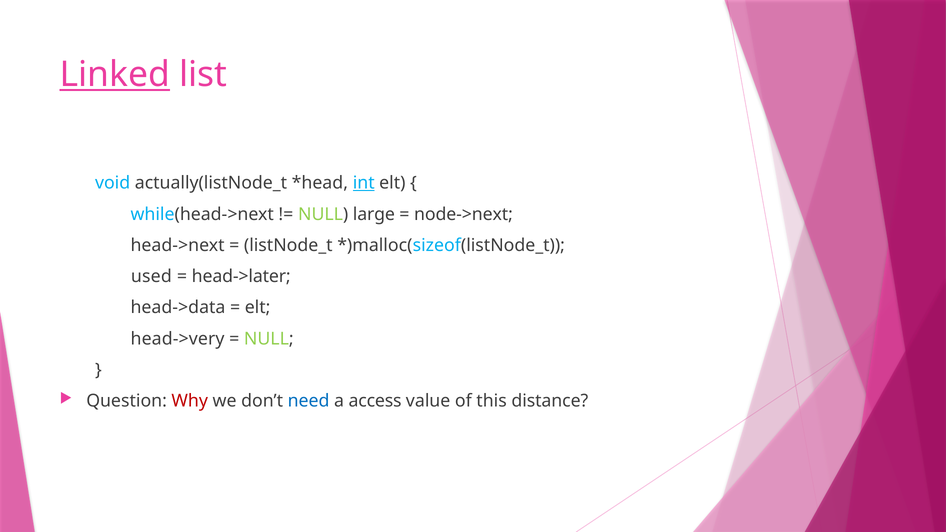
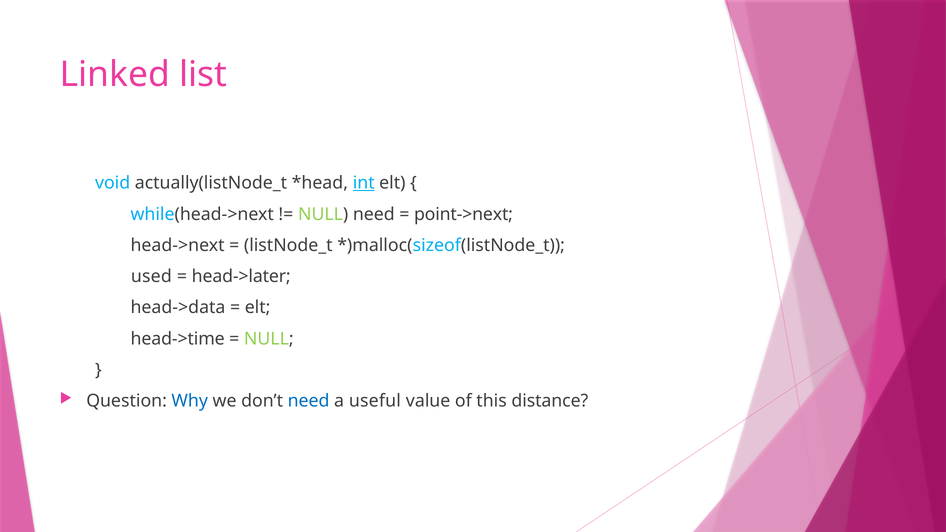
Linked underline: present -> none
NULL large: large -> need
node->next: node->next -> point->next
head->very: head->very -> head->time
Why colour: red -> blue
access: access -> useful
